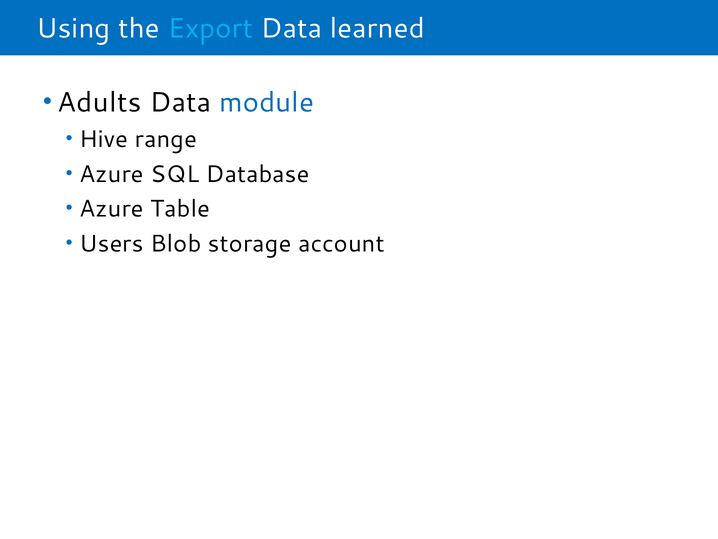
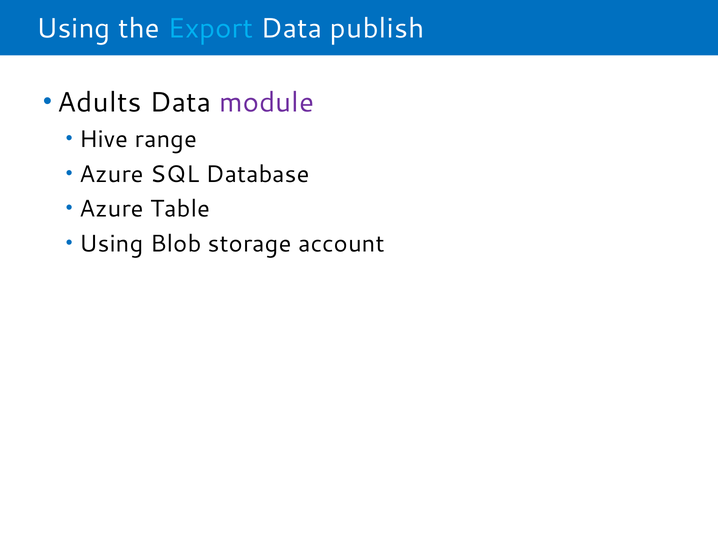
learned: learned -> publish
module colour: blue -> purple
Users at (111, 243): Users -> Using
